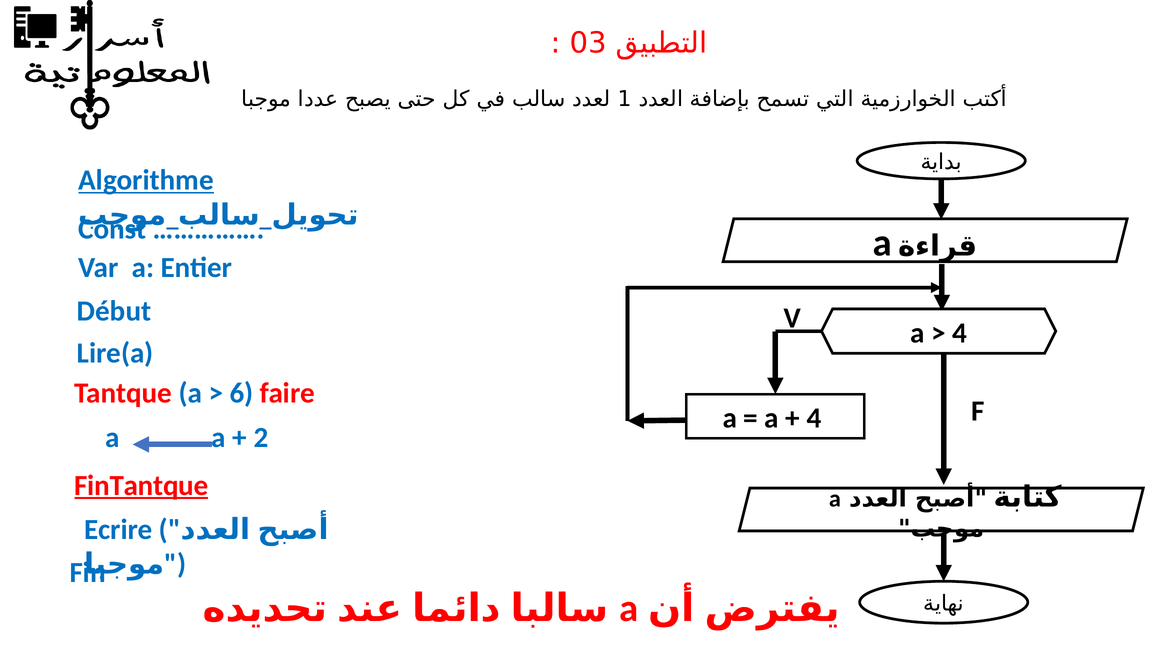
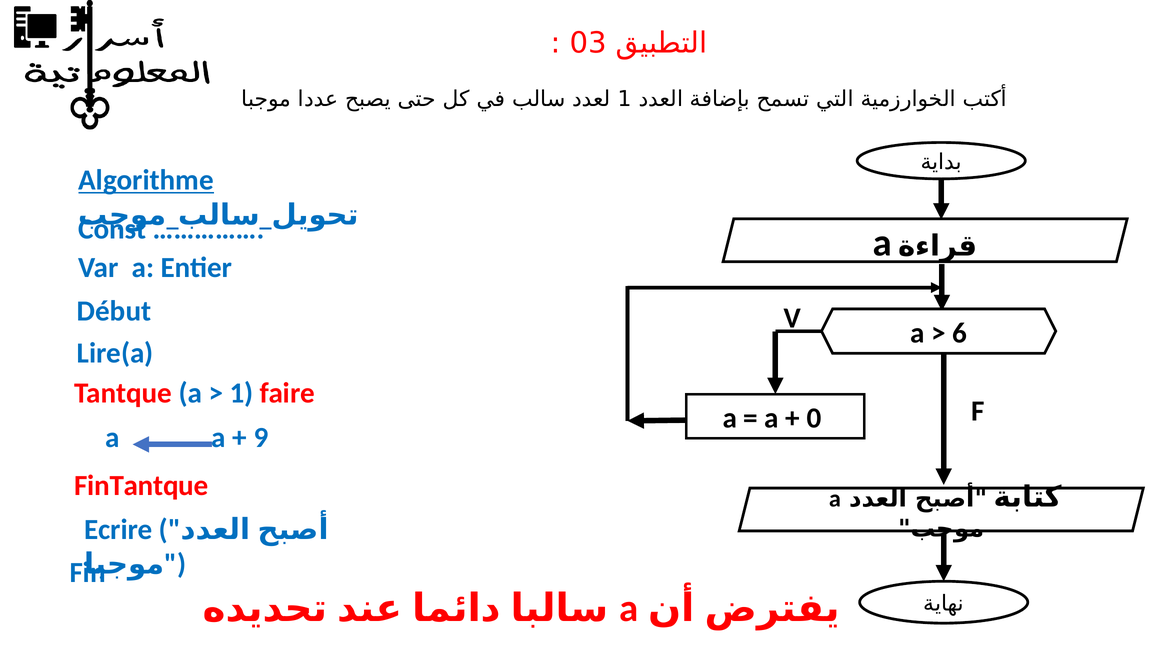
4 at (959, 333): 4 -> 6
6 at (241, 393): 6 -> 1
4 at (814, 418): 4 -> 0
2: 2 -> 9
FinTantque underline: present -> none
